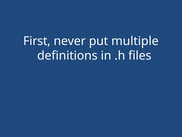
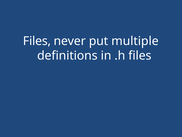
First at (37, 41): First -> Files
